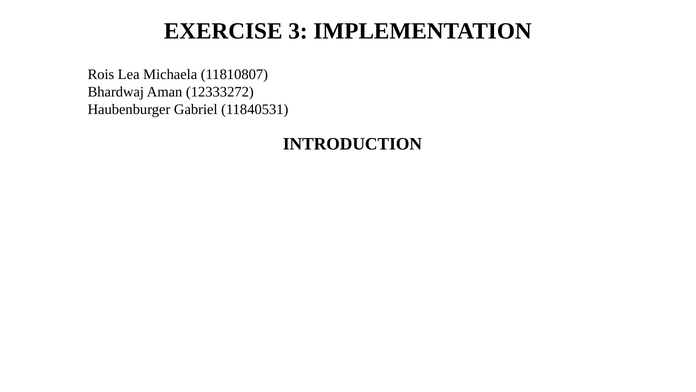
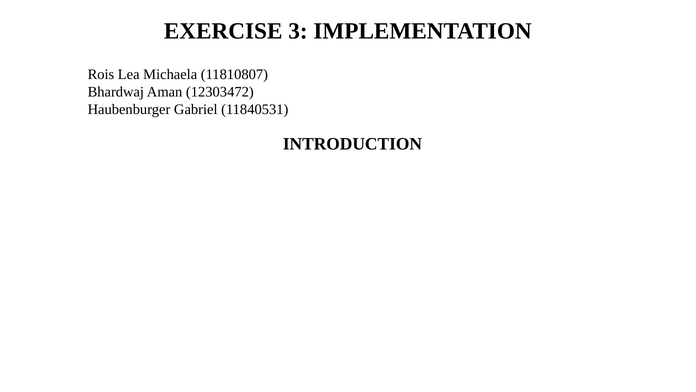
12333272: 12333272 -> 12303472
